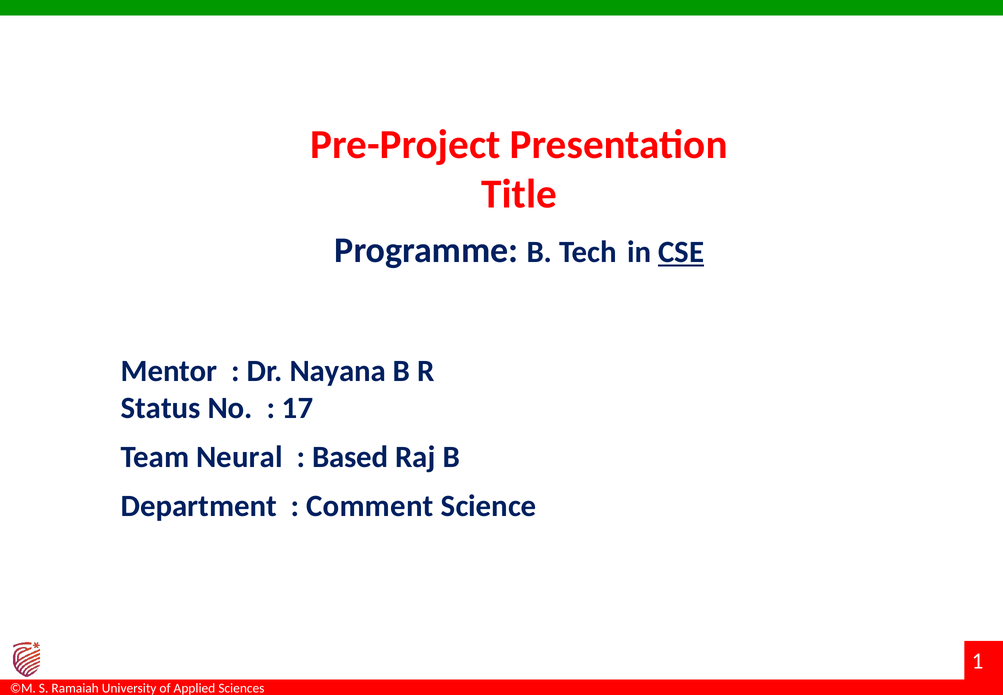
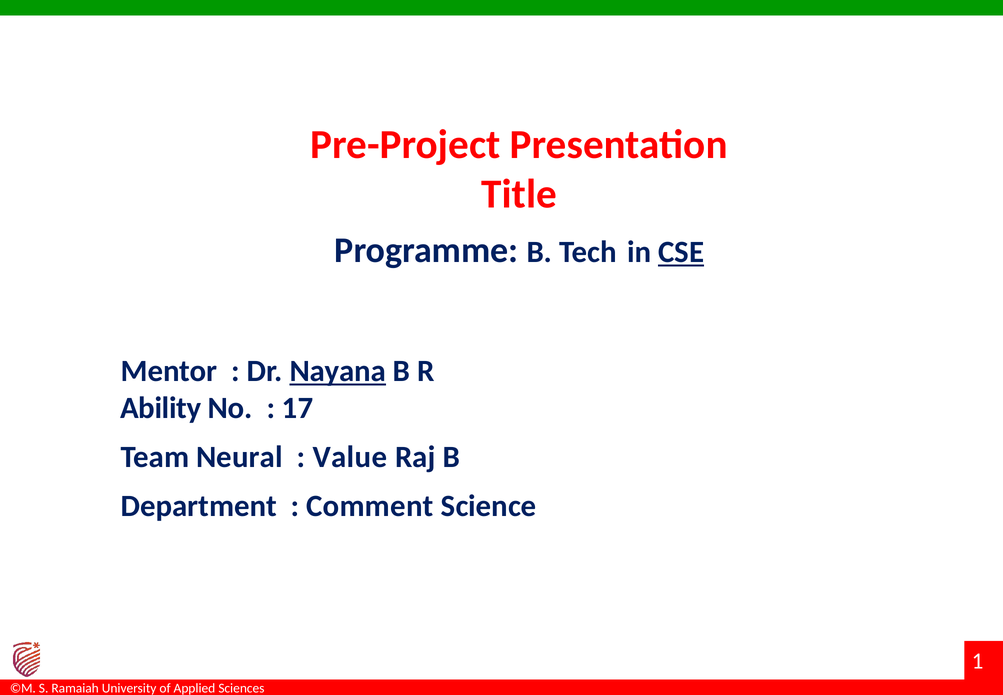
Nayana underline: none -> present
Status: Status -> Ability
Based: Based -> Value
